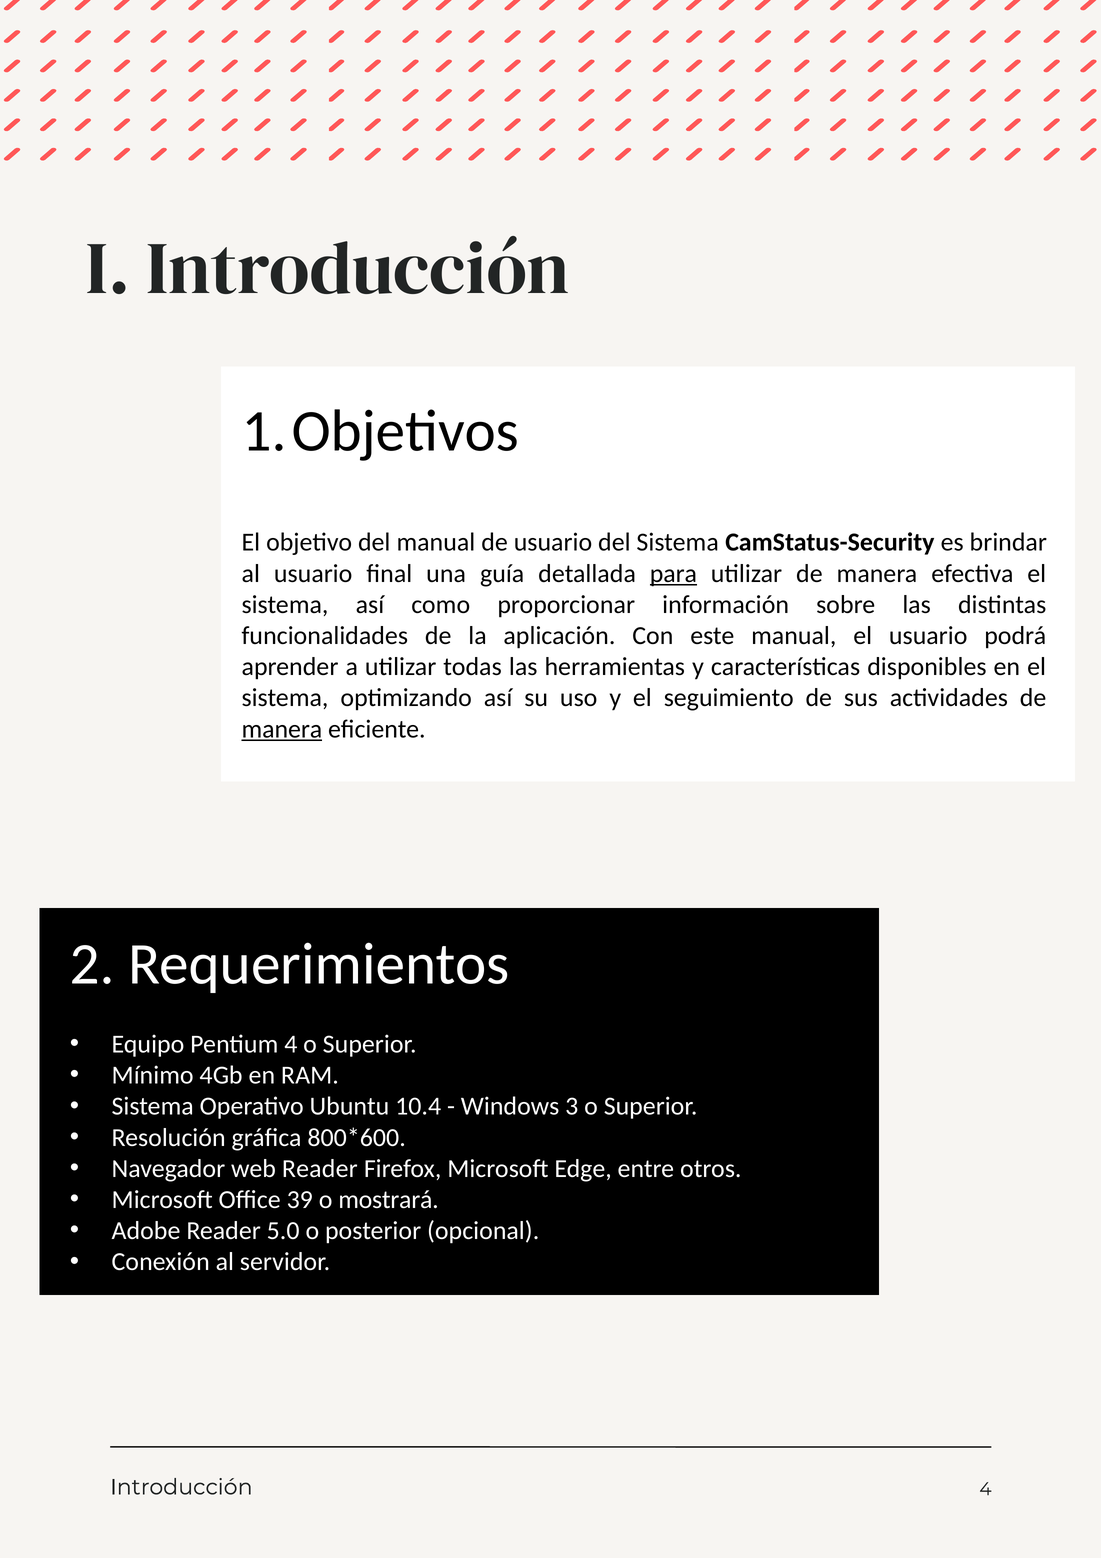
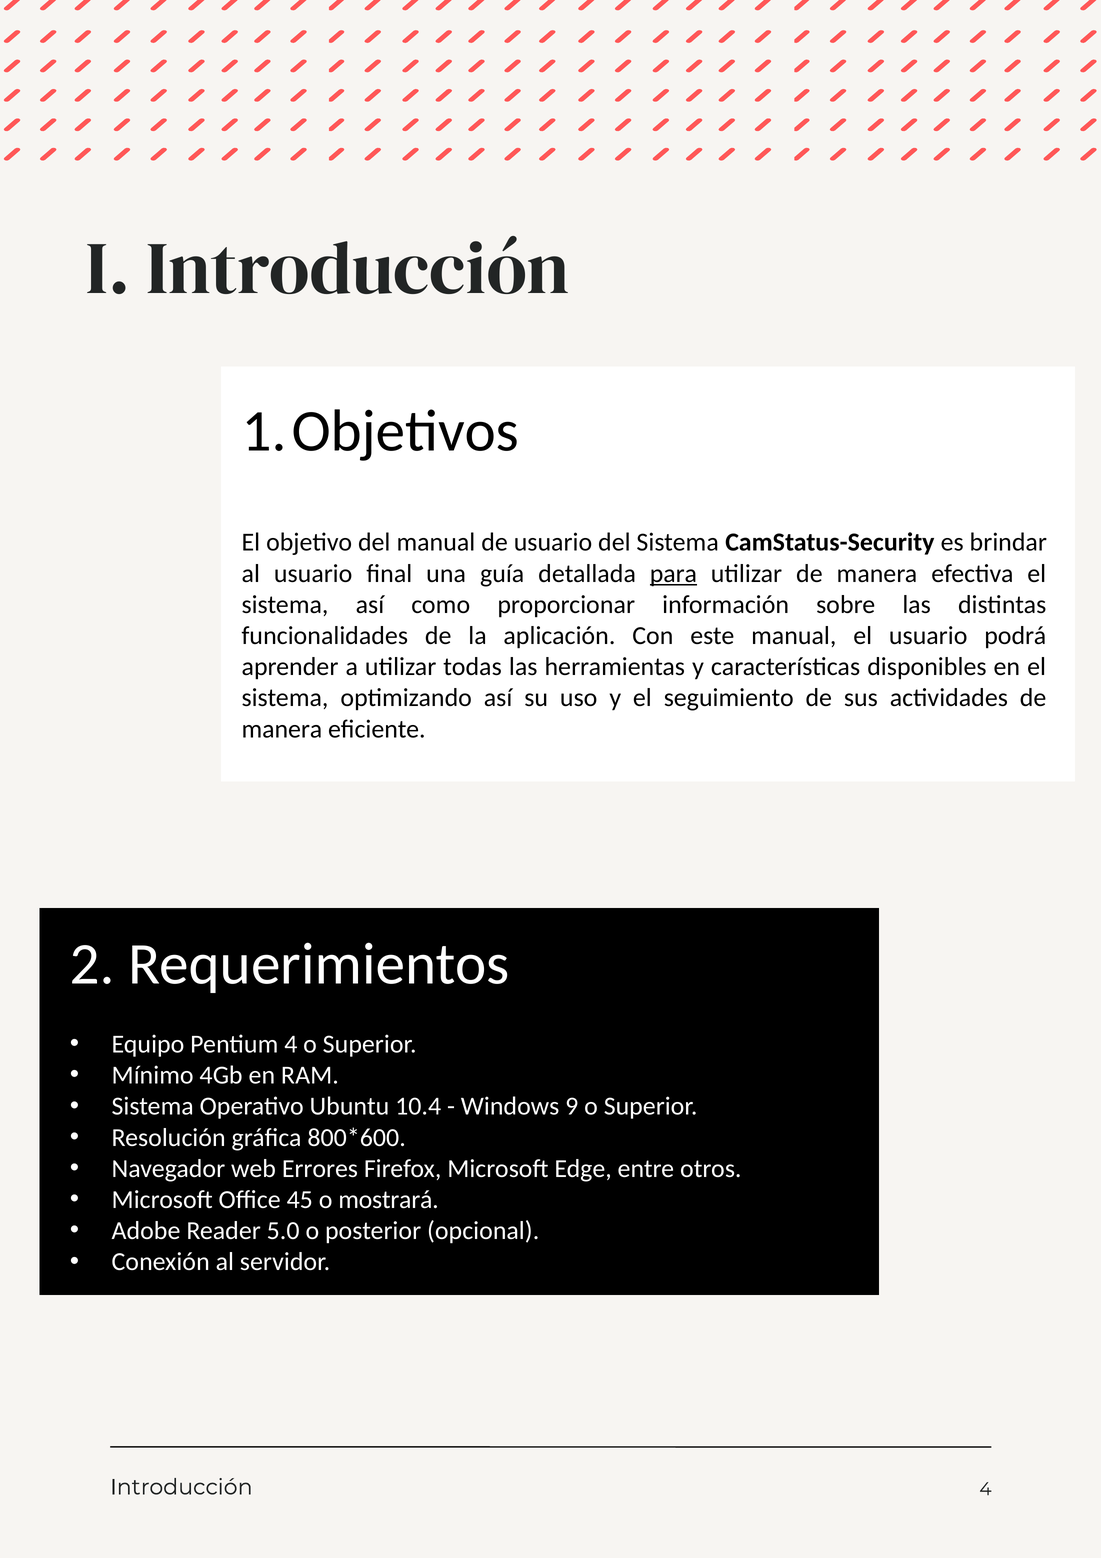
manera at (282, 729) underline: present -> none
3: 3 -> 9
web Reader: Reader -> Errores
39: 39 -> 45
